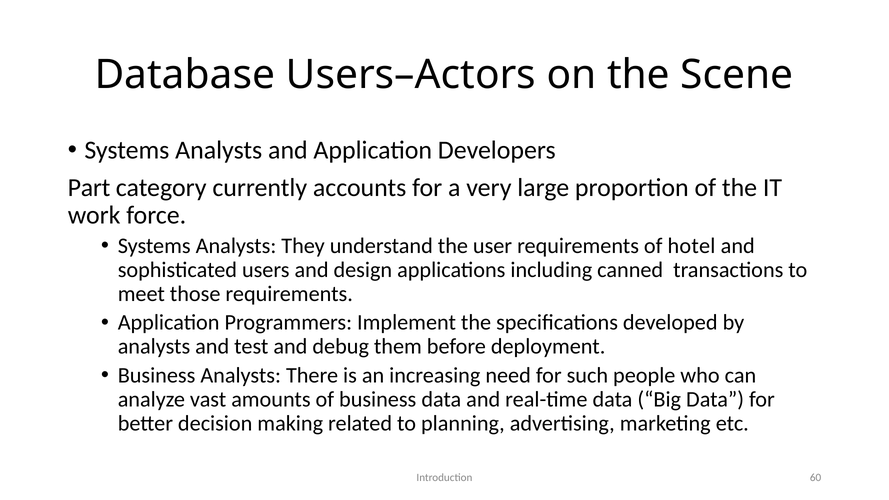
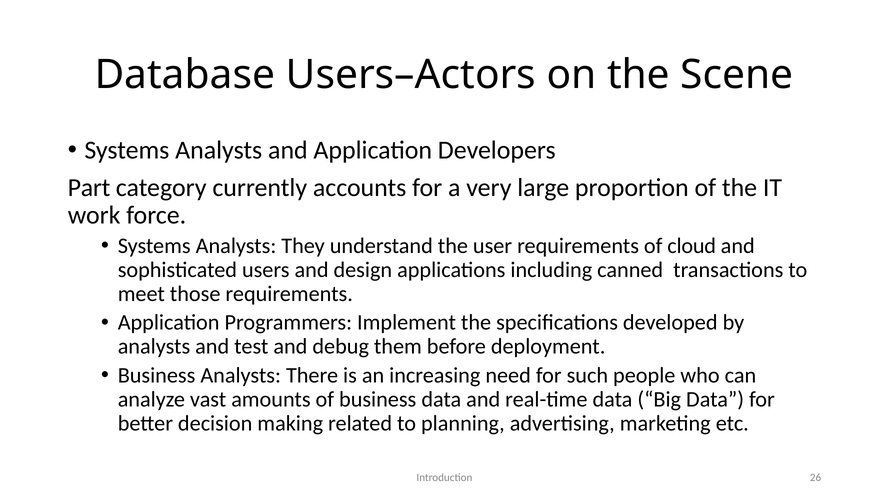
hotel: hotel -> cloud
60: 60 -> 26
